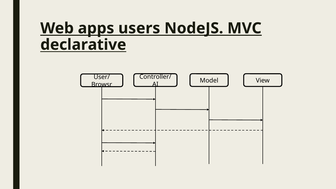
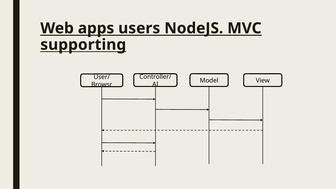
declarative: declarative -> supporting
